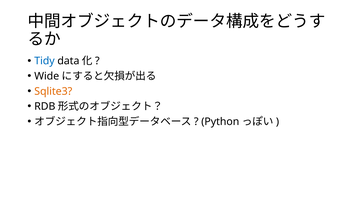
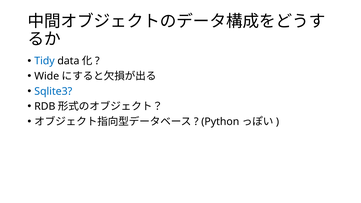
Sqlite3 colour: orange -> blue
